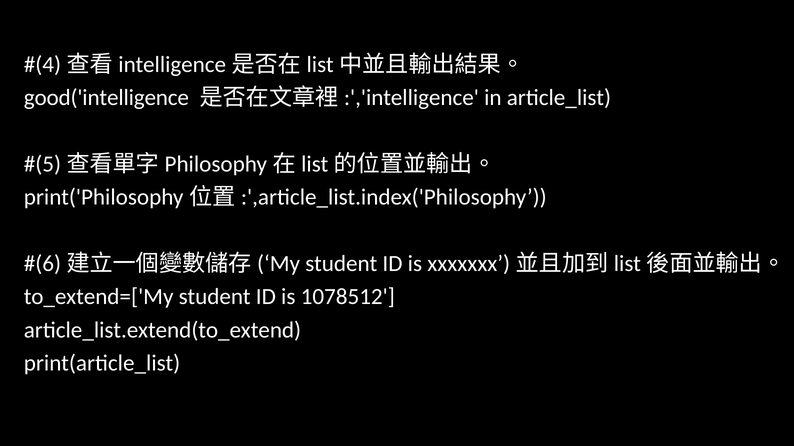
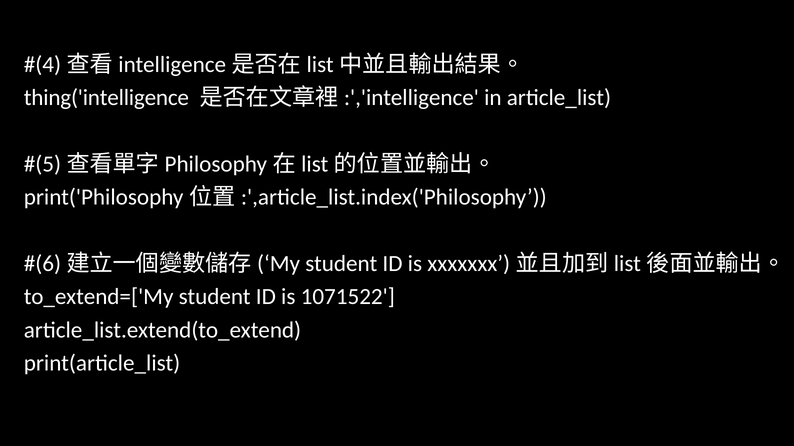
good('intelligence: good('intelligence -> thing('intelligence
1078512: 1078512 -> 1071522
